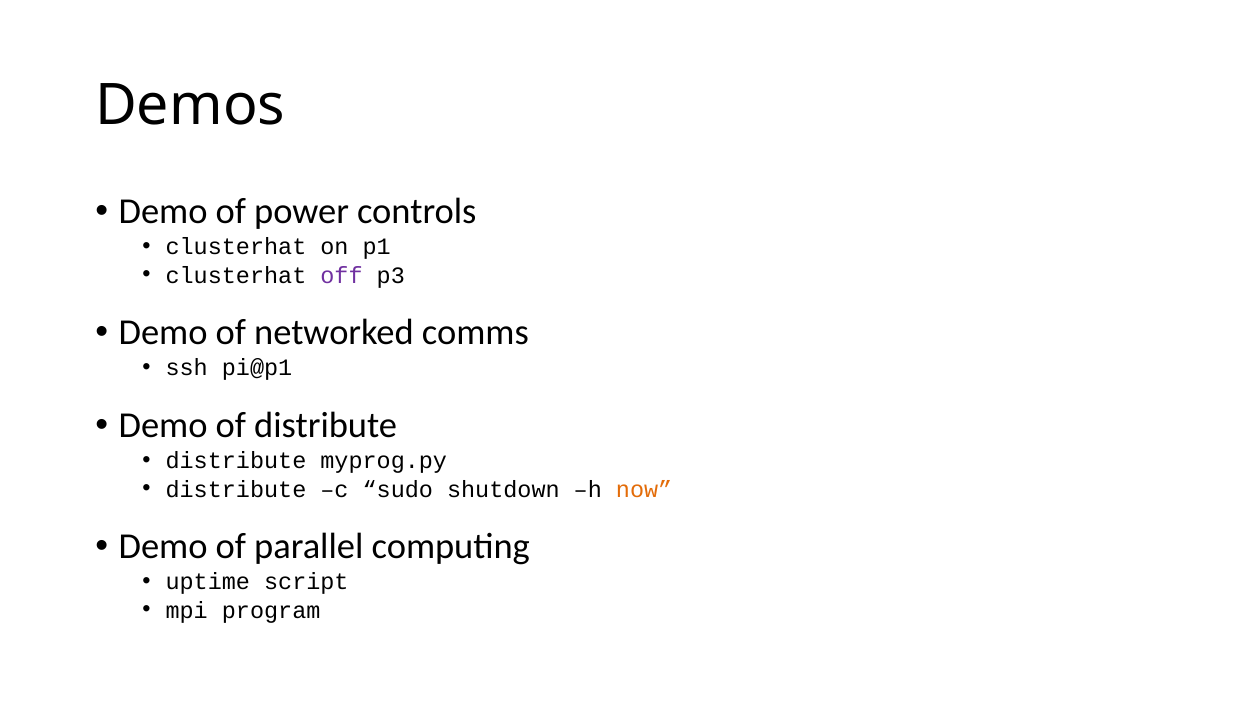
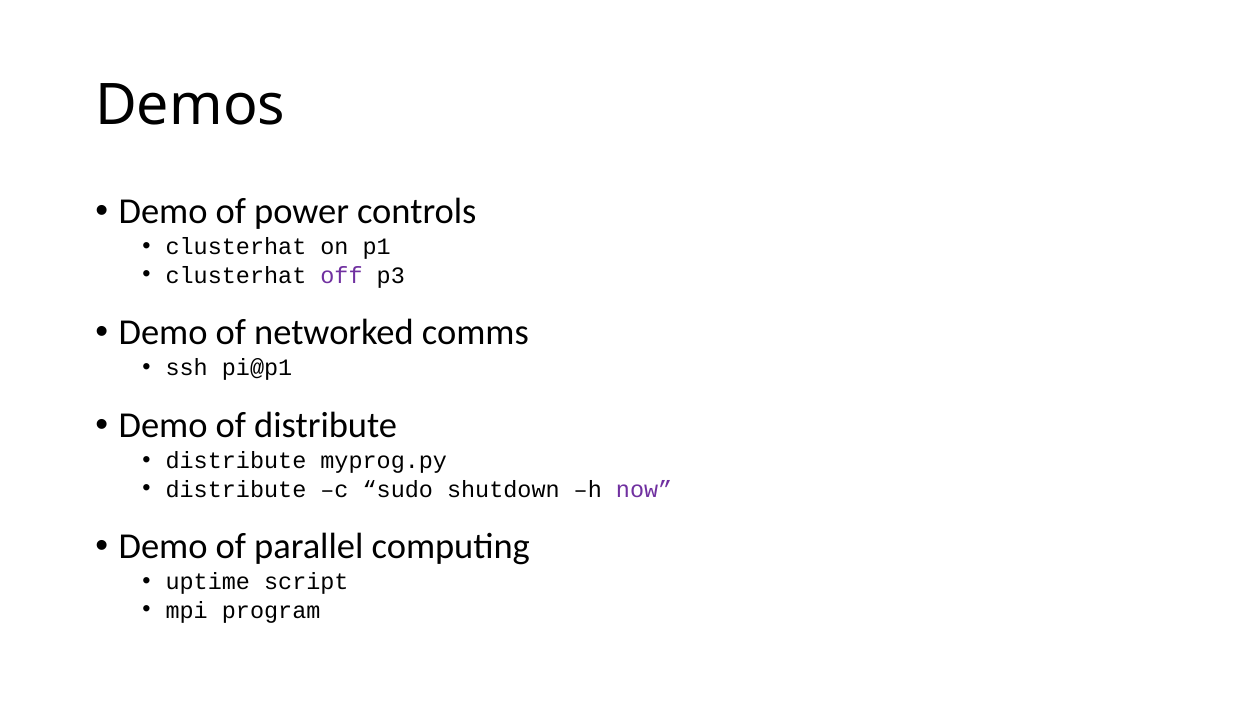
now colour: orange -> purple
